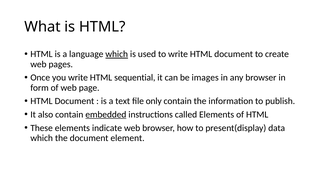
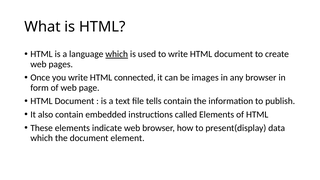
sequential: sequential -> connected
only: only -> tells
embedded underline: present -> none
